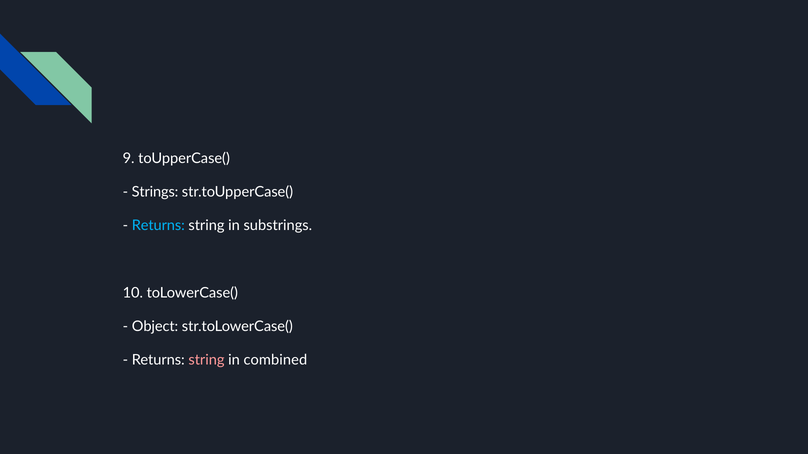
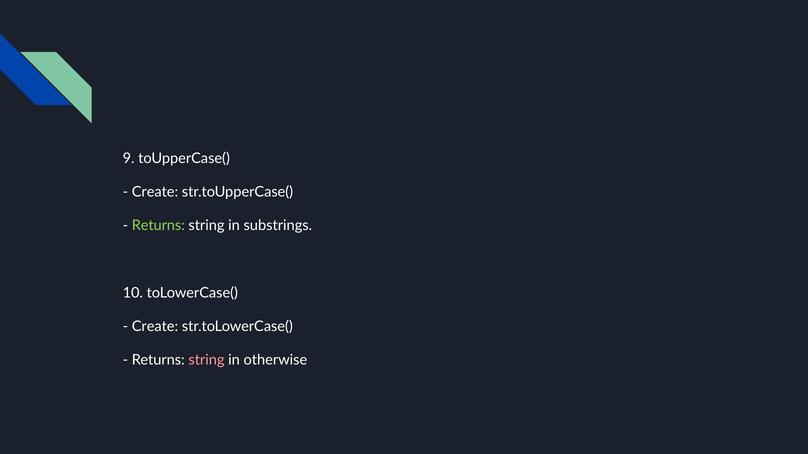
Strings at (155, 192): Strings -> Create
Returns at (158, 226) colour: light blue -> light green
Object at (155, 327): Object -> Create
combined: combined -> otherwise
